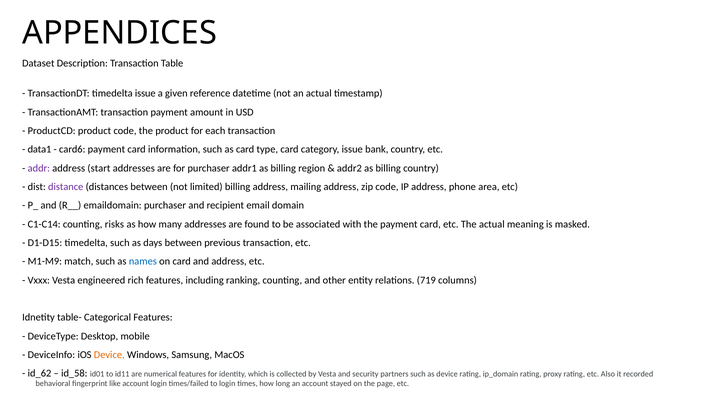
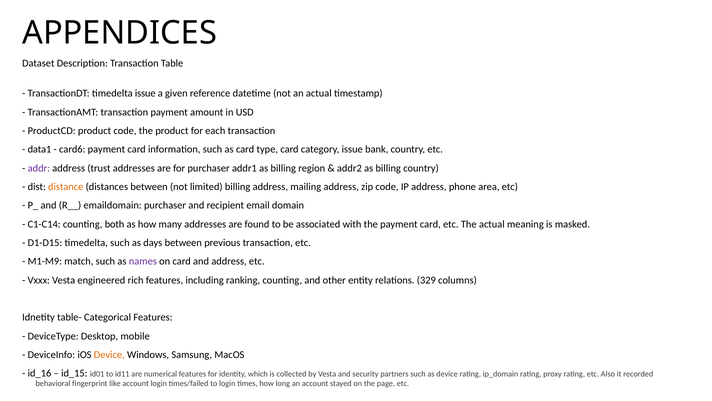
start: start -> trust
distance colour: purple -> orange
risks: risks -> both
names colour: blue -> purple
719: 719 -> 329
id_62: id_62 -> id_16
id_58: id_58 -> id_15
